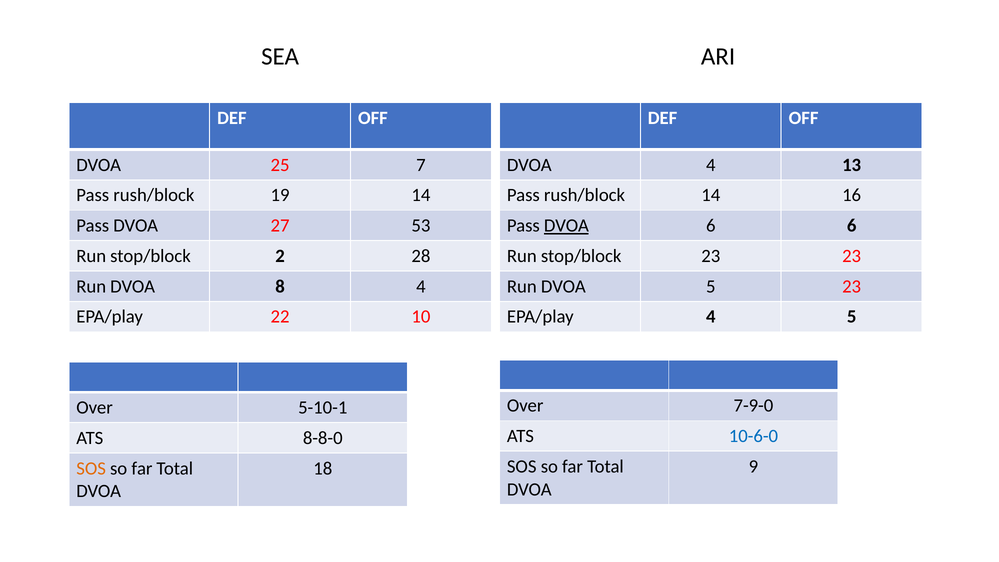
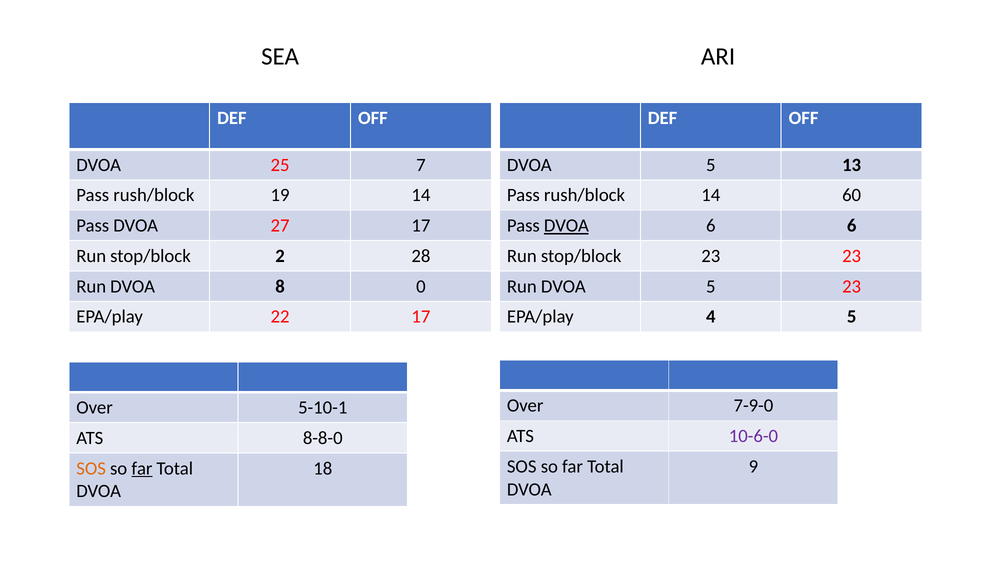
4 at (711, 165): 4 -> 5
16: 16 -> 60
27 53: 53 -> 17
8 4: 4 -> 0
22 10: 10 -> 17
10-6-0 colour: blue -> purple
far at (142, 468) underline: none -> present
